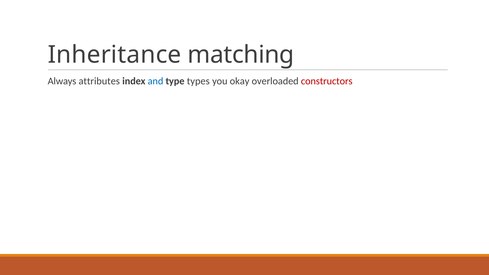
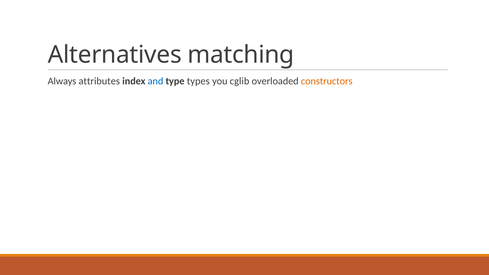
Inheritance: Inheritance -> Alternatives
okay: okay -> cglib
constructors colour: red -> orange
